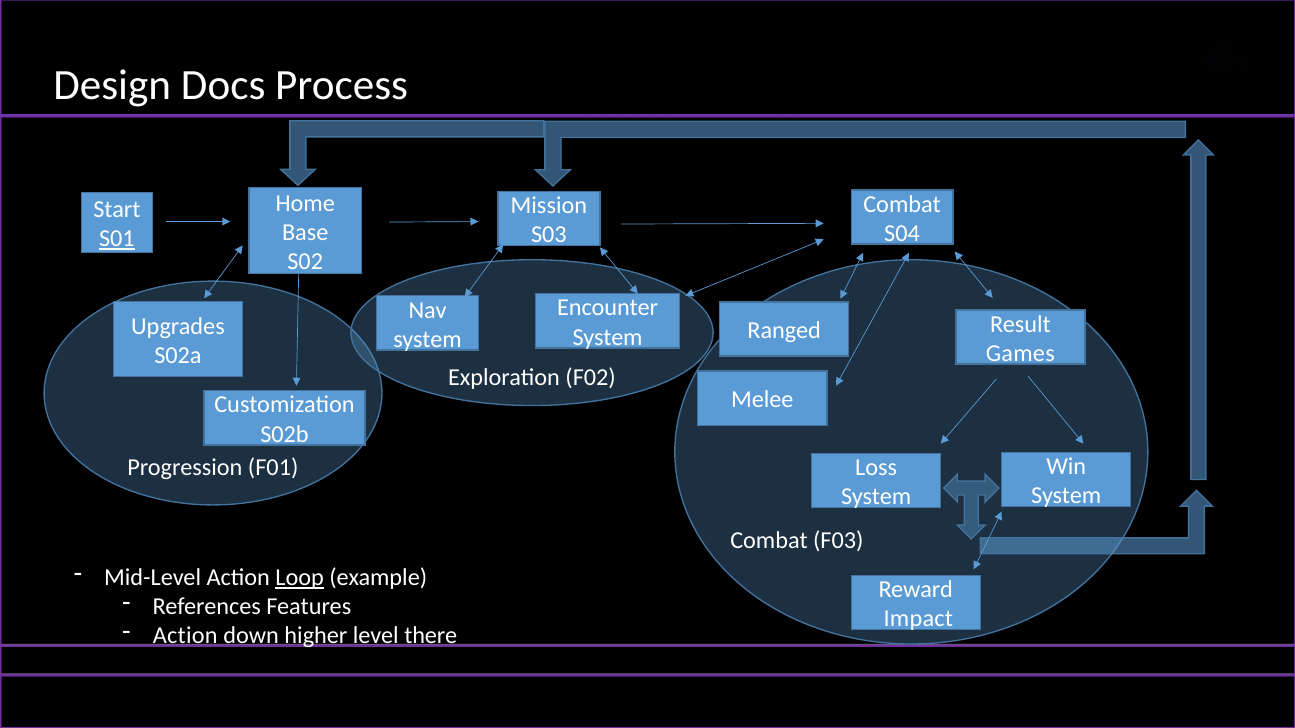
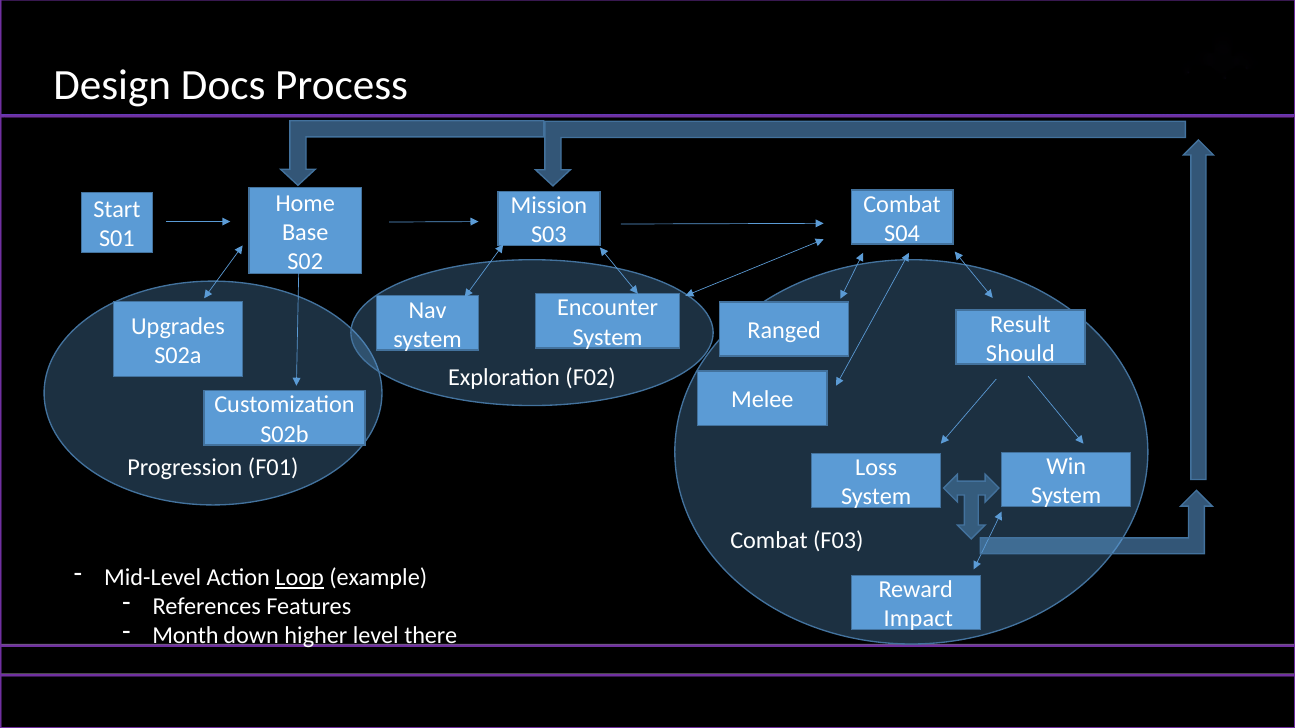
S01 underline: present -> none
Games: Games -> Should
Action at (185, 636): Action -> Month
